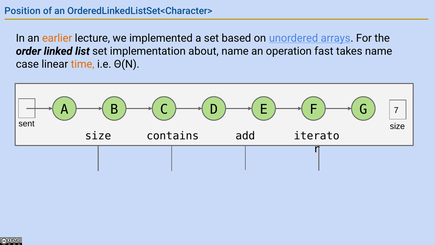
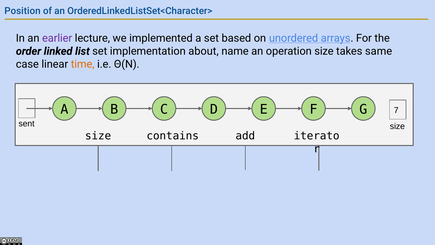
earlier colour: orange -> purple
operation fast: fast -> size
takes name: name -> same
